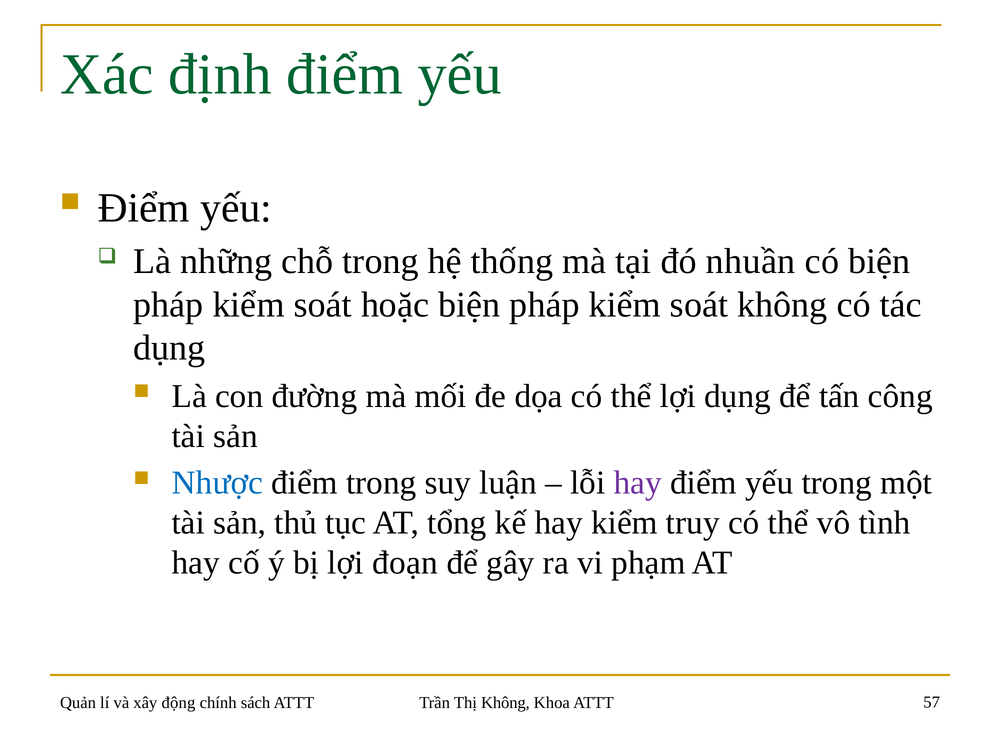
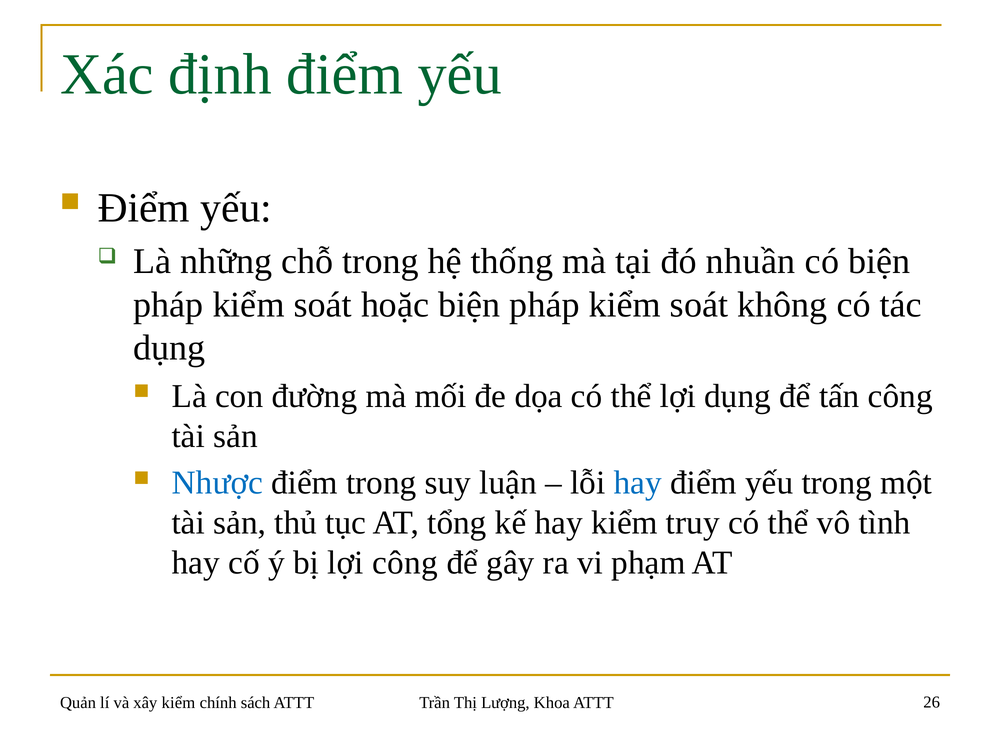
hay at (638, 483) colour: purple -> blue
lợi đoạn: đoạn -> công
xây động: động -> kiểm
Thị Không: Không -> Lượng
57: 57 -> 26
